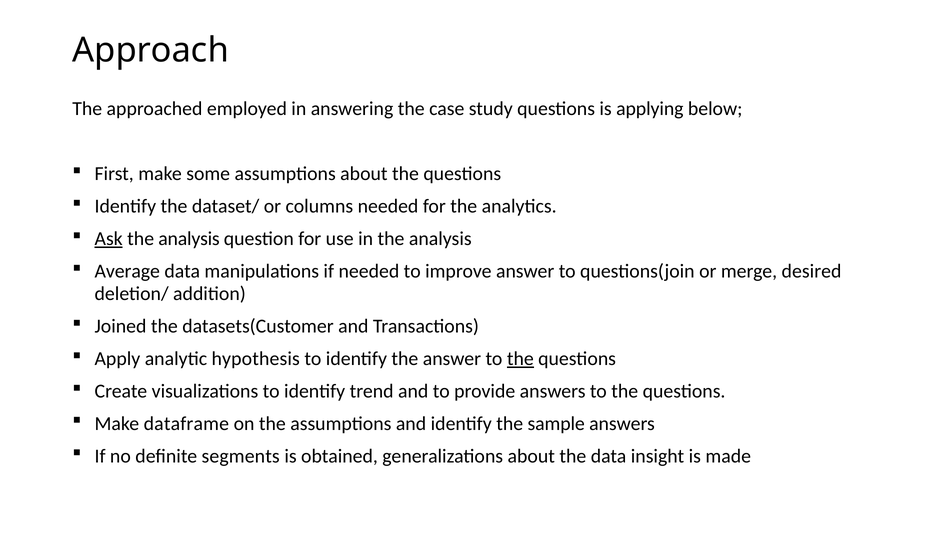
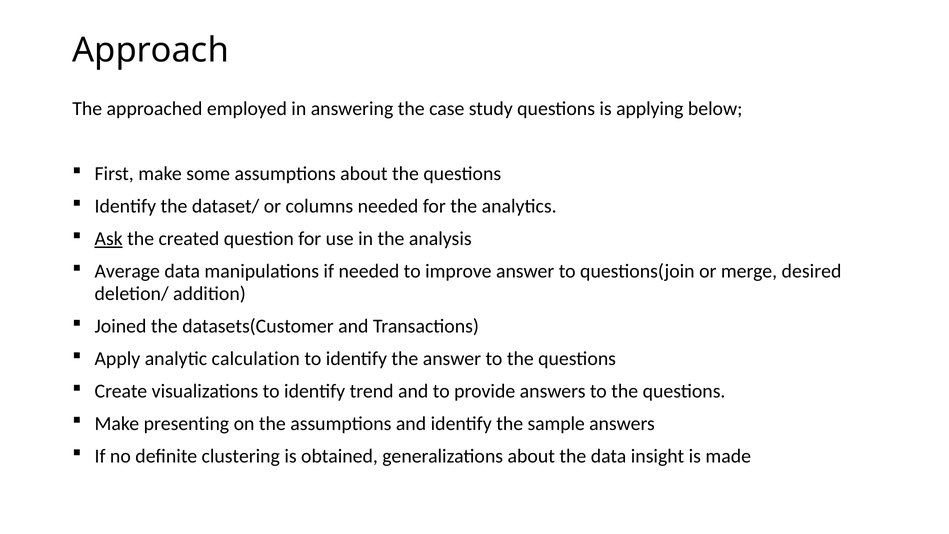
analysis at (189, 239): analysis -> created
hypothesis: hypothesis -> calculation
the at (520, 359) underline: present -> none
dataframe: dataframe -> presenting
segments: segments -> clustering
